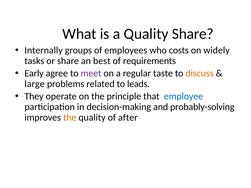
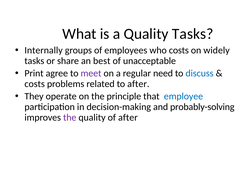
Quality Share: Share -> Tasks
requirements: requirements -> unacceptable
Early: Early -> Print
taste: taste -> need
discuss colour: orange -> blue
large at (35, 84): large -> costs
to leads: leads -> after
the at (70, 118) colour: orange -> purple
